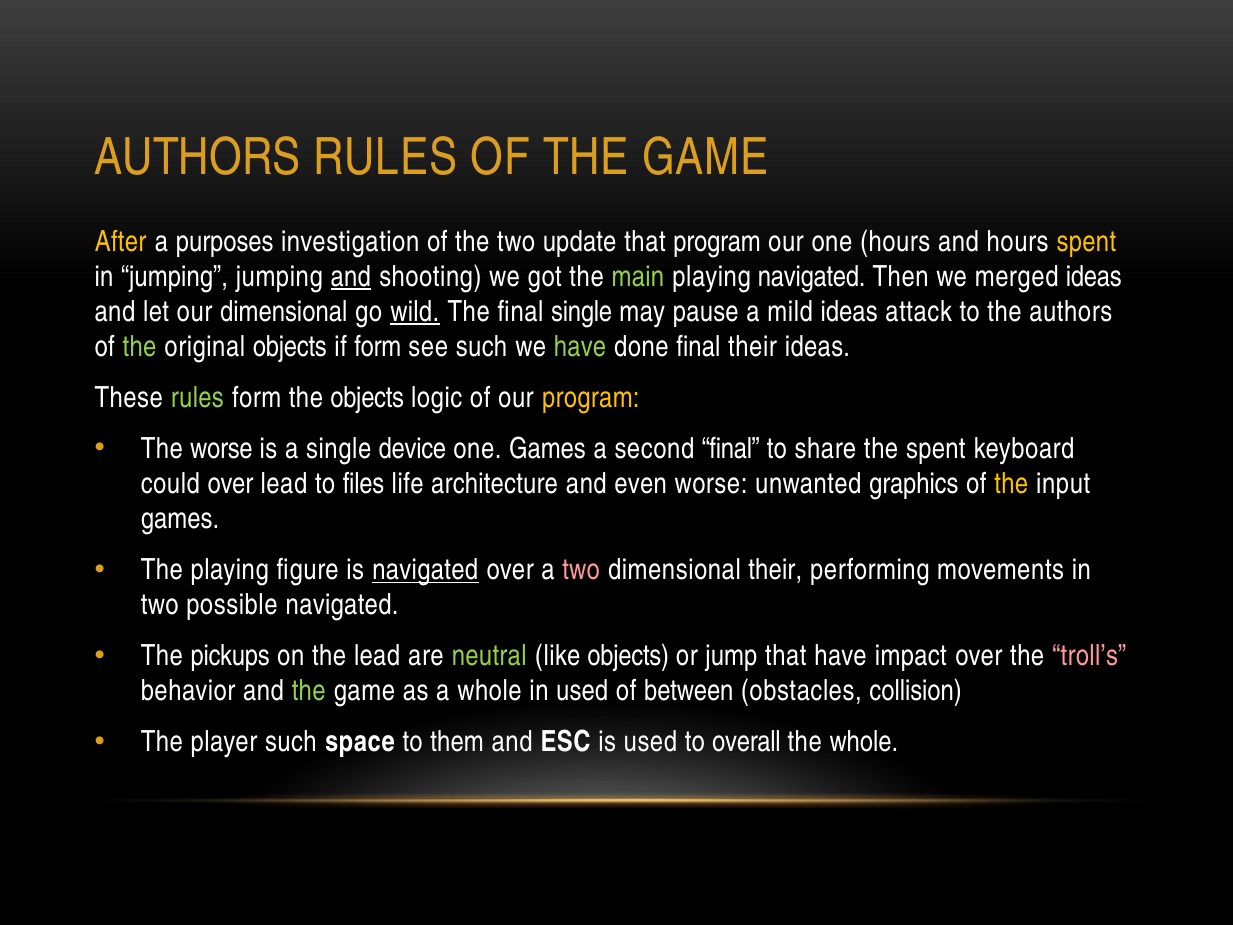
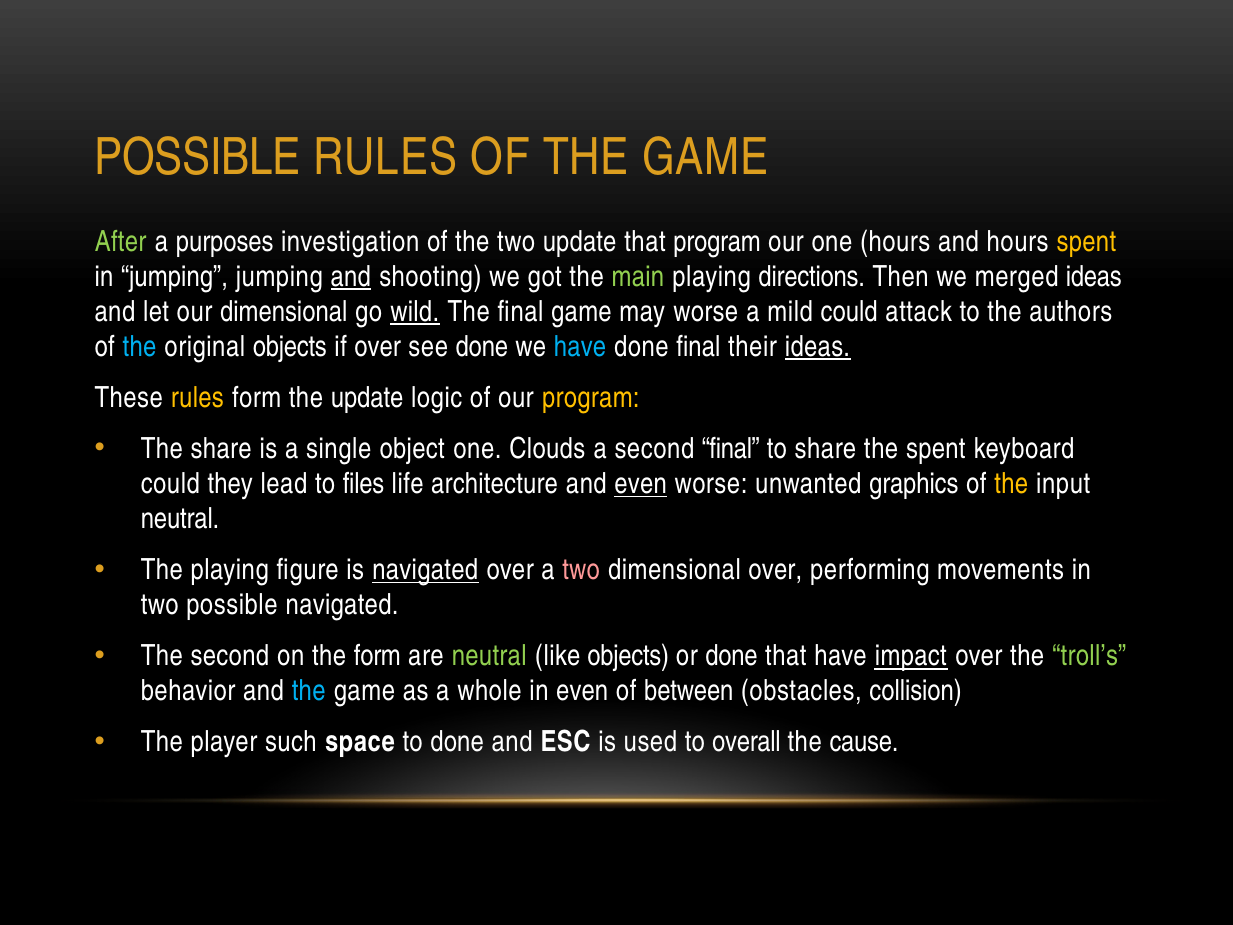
AUTHORS at (198, 158): AUTHORS -> POSSIBLE
After colour: yellow -> light green
playing navigated: navigated -> directions
final single: single -> game
may pause: pause -> worse
mild ideas: ideas -> could
the at (140, 347) colour: light green -> light blue
if form: form -> over
see such: such -> done
have at (580, 347) colour: light green -> light blue
ideas at (818, 347) underline: none -> present
rules at (197, 398) colour: light green -> yellow
the objects: objects -> update
The worse: worse -> share
device: device -> object
one Games: Games -> Clouds
could over: over -> they
even at (641, 484) underline: none -> present
games at (180, 519): games -> neutral
dimensional their: their -> over
The pickups: pickups -> second
the lead: lead -> form
or jump: jump -> done
impact underline: none -> present
troll’s colour: pink -> light green
the at (309, 691) colour: light green -> light blue
in used: used -> even
to them: them -> done
the whole: whole -> cause
